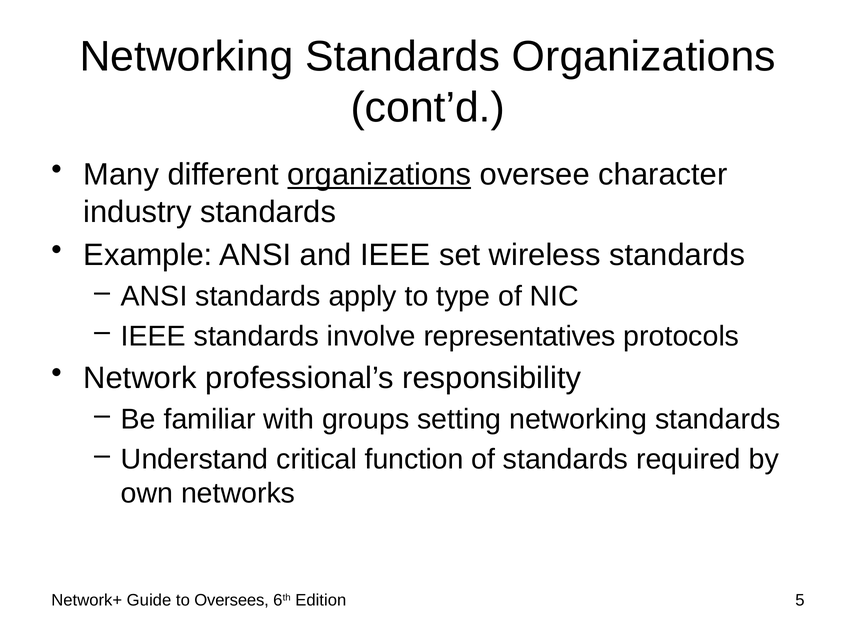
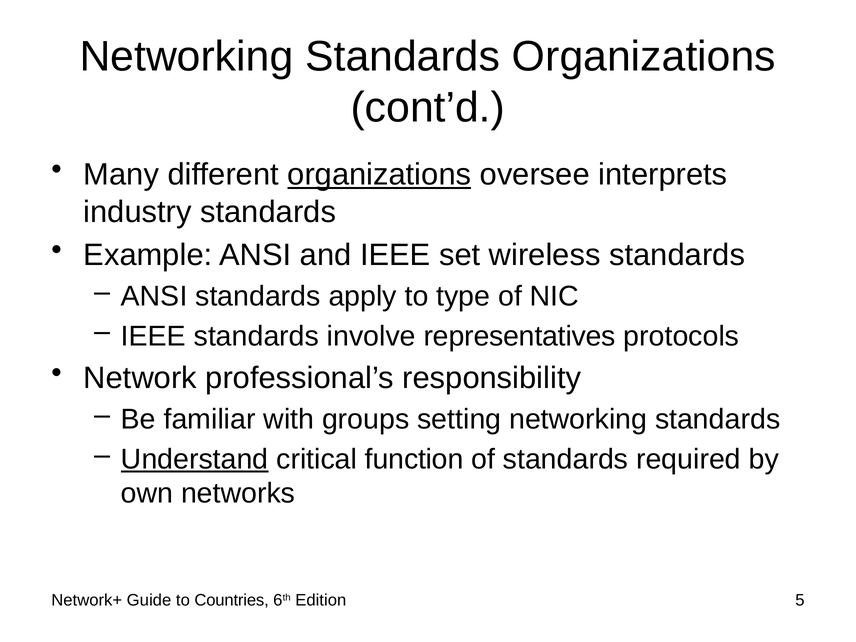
character: character -> interprets
Understand underline: none -> present
Oversees: Oversees -> Countries
